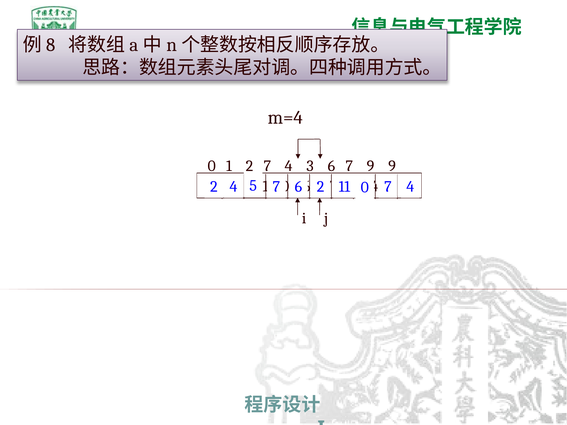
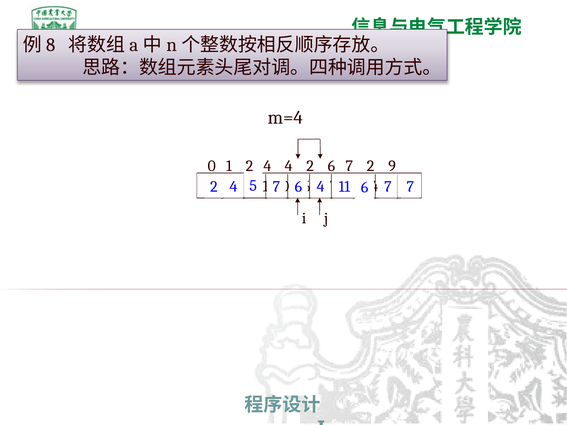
7 at (267, 166): 7 -> 4
3 at (310, 166): 3 -> 2
9 at (371, 166): 9 -> 2
0 at (365, 187): 0 -> 6
7 6 2: 2 -> 4
4 at (410, 187): 4 -> 7
